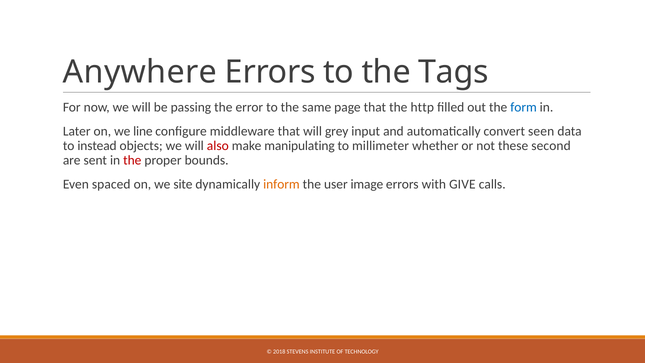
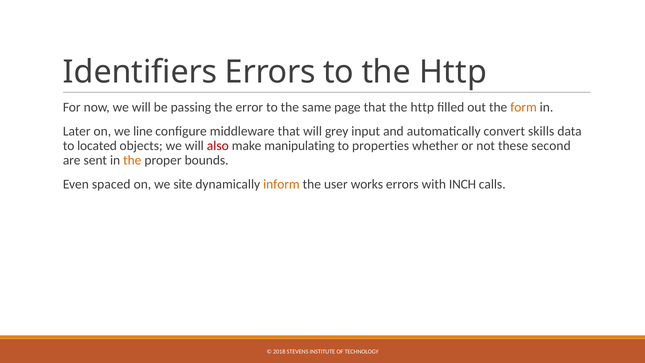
Anywhere: Anywhere -> Identifiers
to the Tags: Tags -> Http
form colour: blue -> orange
seen: seen -> skills
instead: instead -> located
millimeter: millimeter -> properties
the at (132, 160) colour: red -> orange
image: image -> works
GIVE: GIVE -> INCH
